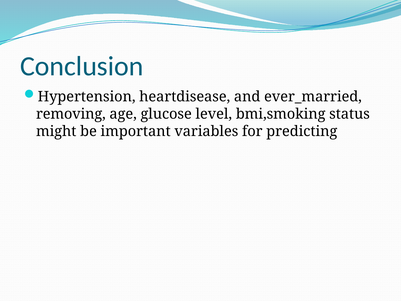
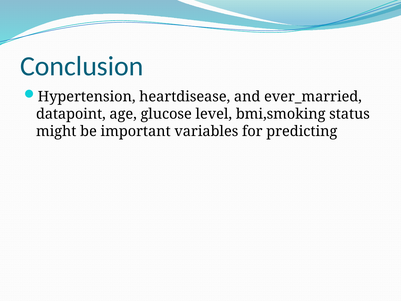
removing: removing -> datapoint
